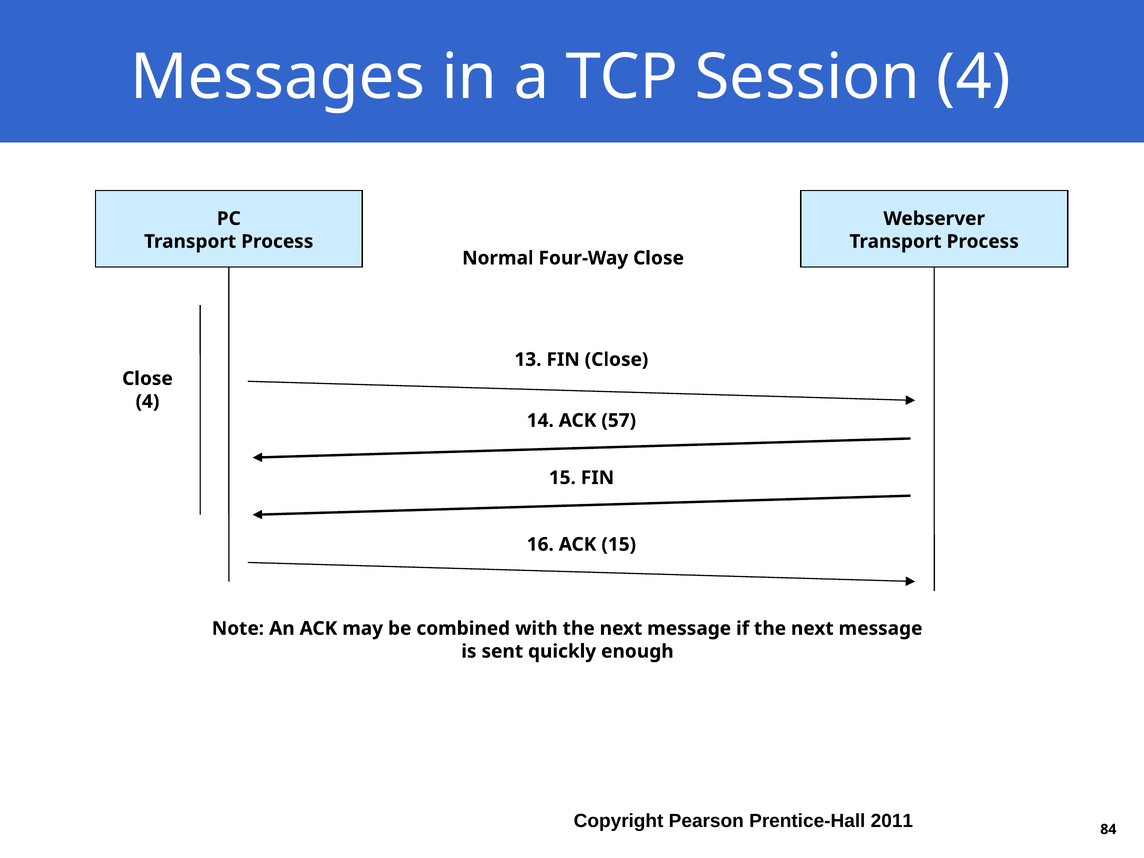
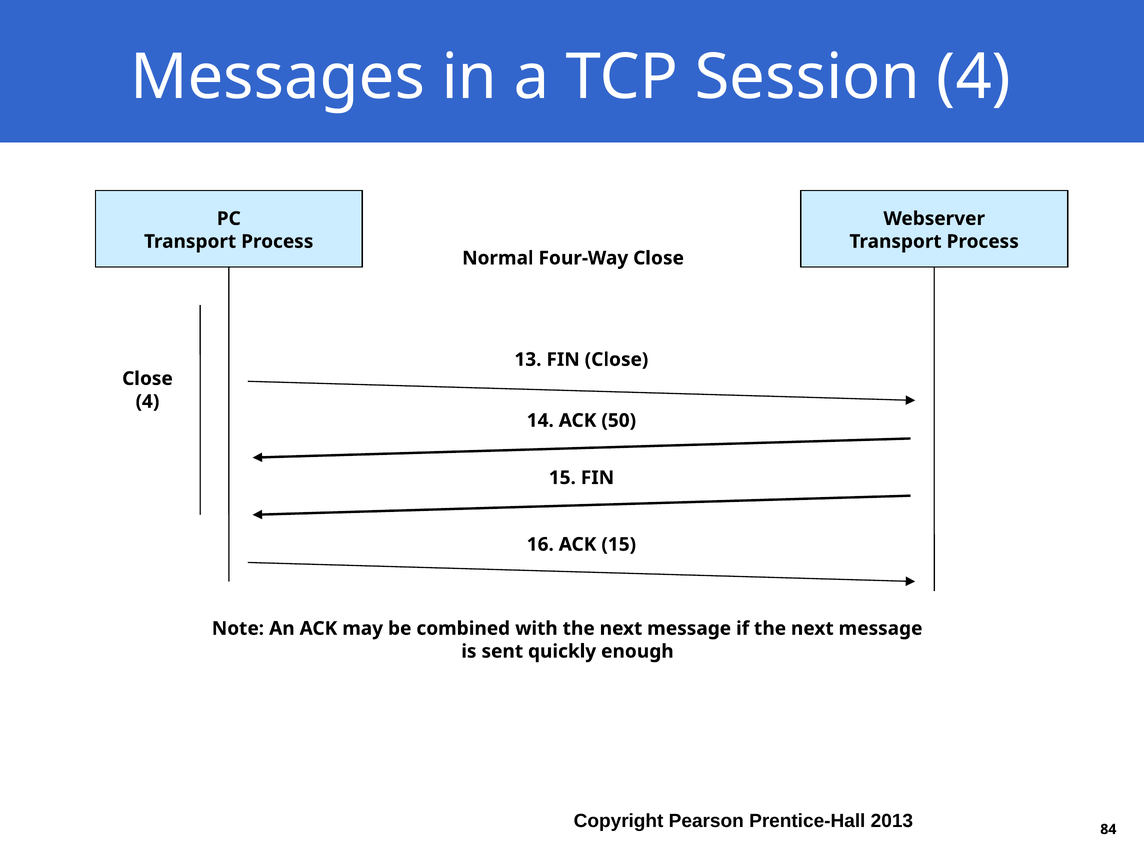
57: 57 -> 50
2011: 2011 -> 2013
